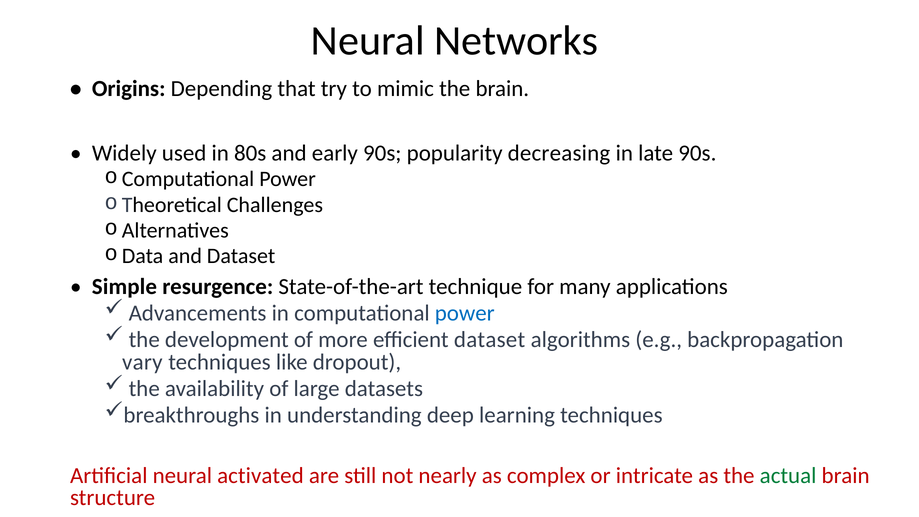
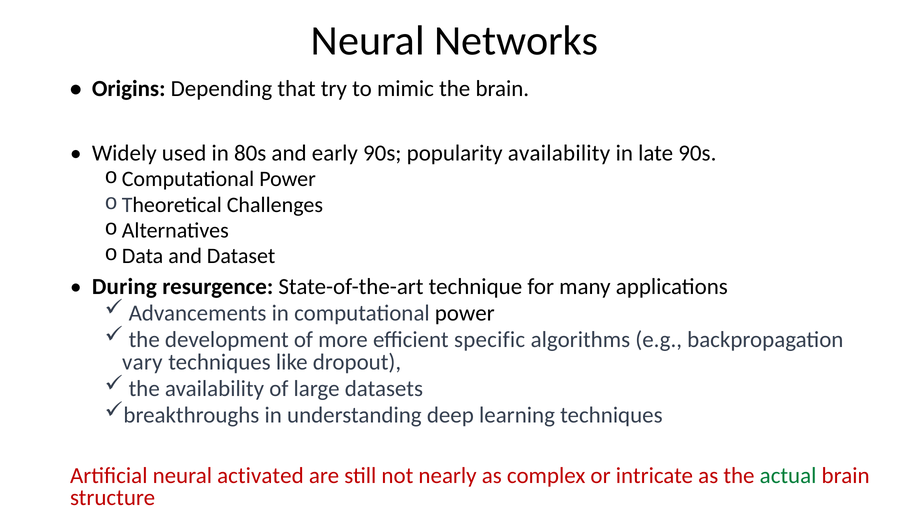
popularity decreasing: decreasing -> availability
Simple: Simple -> During
power at (465, 313) colour: blue -> black
efficient dataset: dataset -> specific
